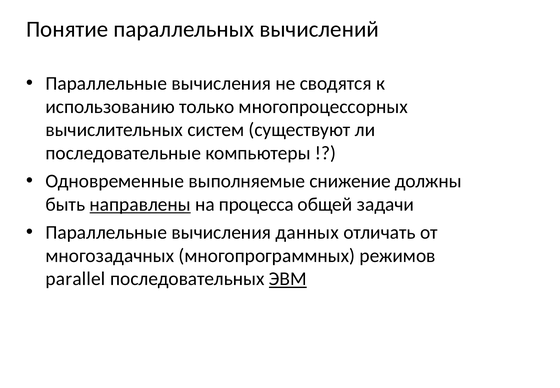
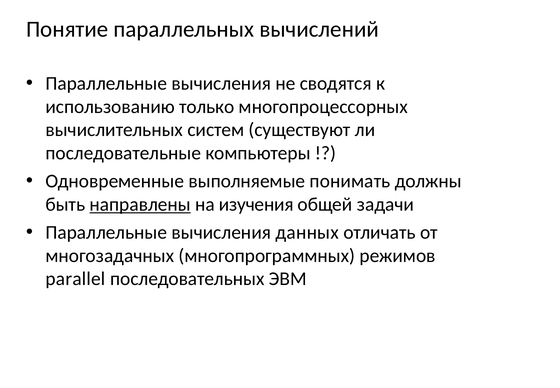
снижение: снижение -> понимать
процесса: процесса -> изучения
ЭВМ underline: present -> none
